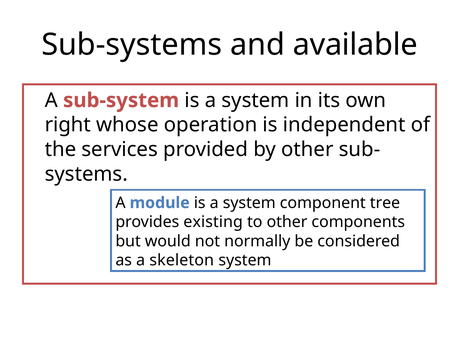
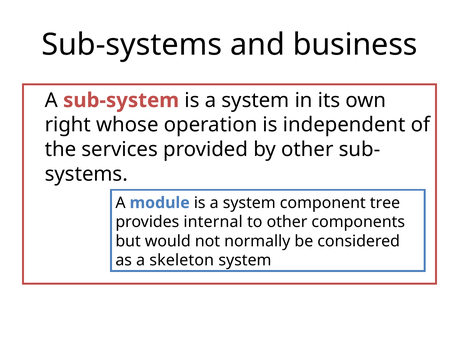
available: available -> business
existing: existing -> internal
